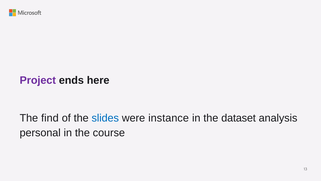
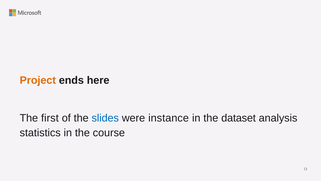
Project colour: purple -> orange
find: find -> first
personal: personal -> statistics
